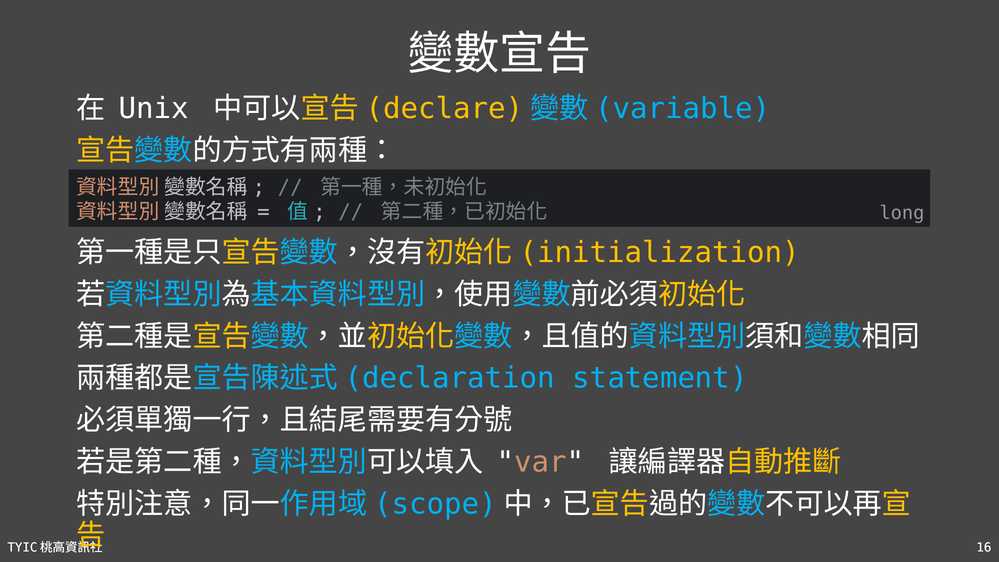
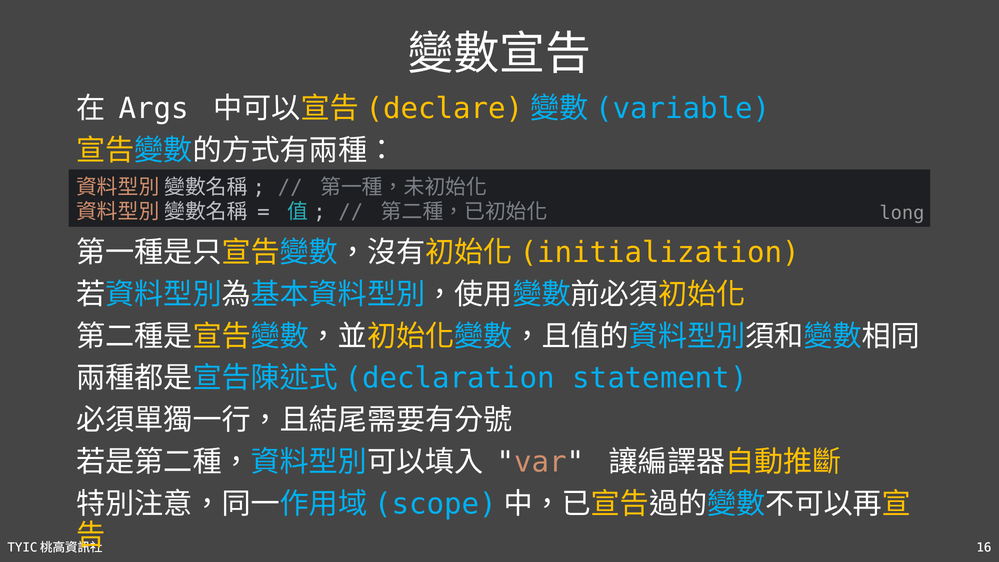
Unix: Unix -> Args
